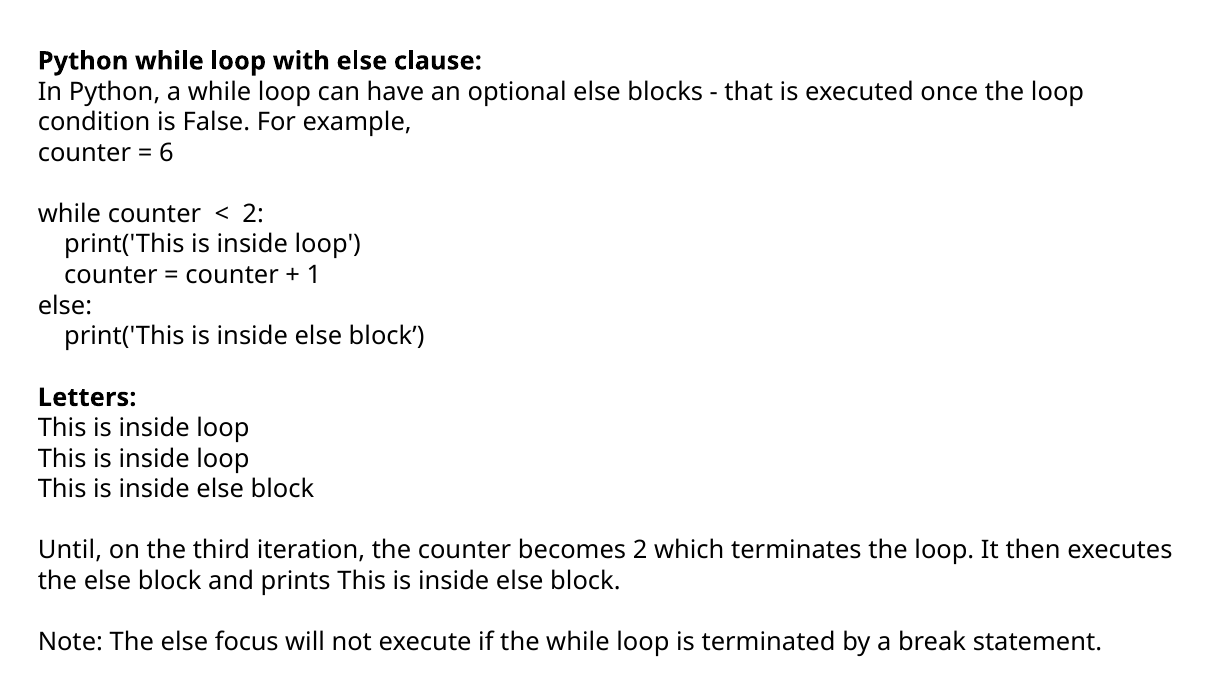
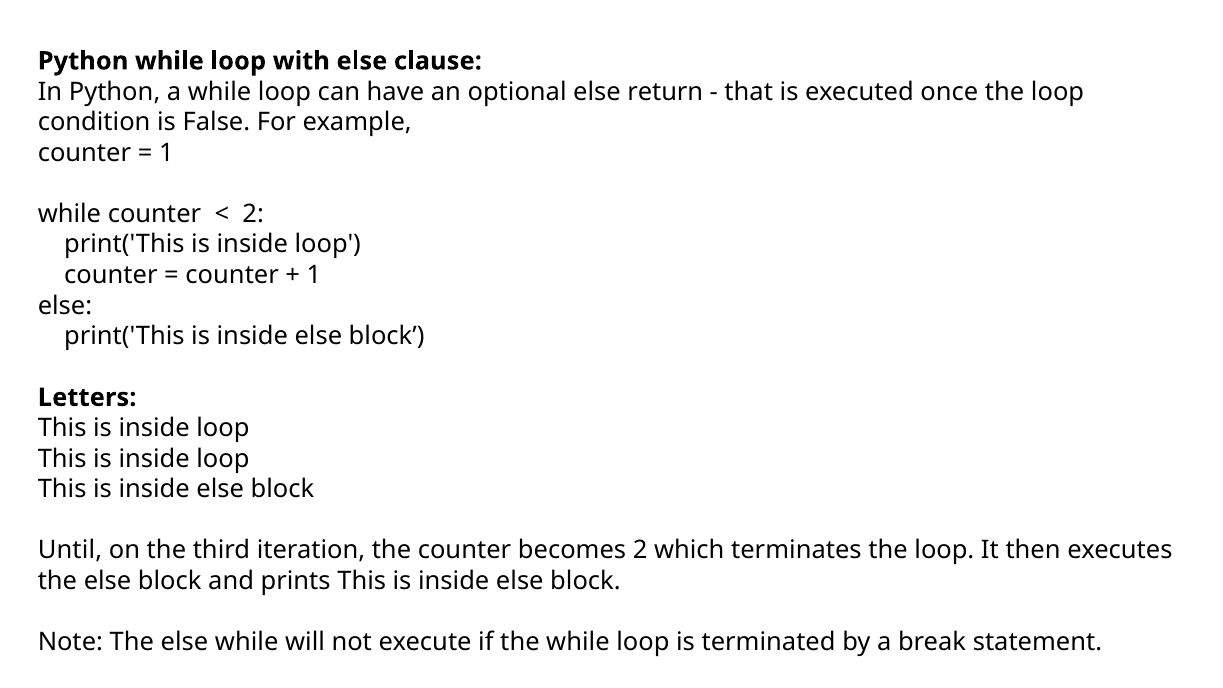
blocks: blocks -> return
6 at (166, 153): 6 -> 1
else focus: focus -> while
